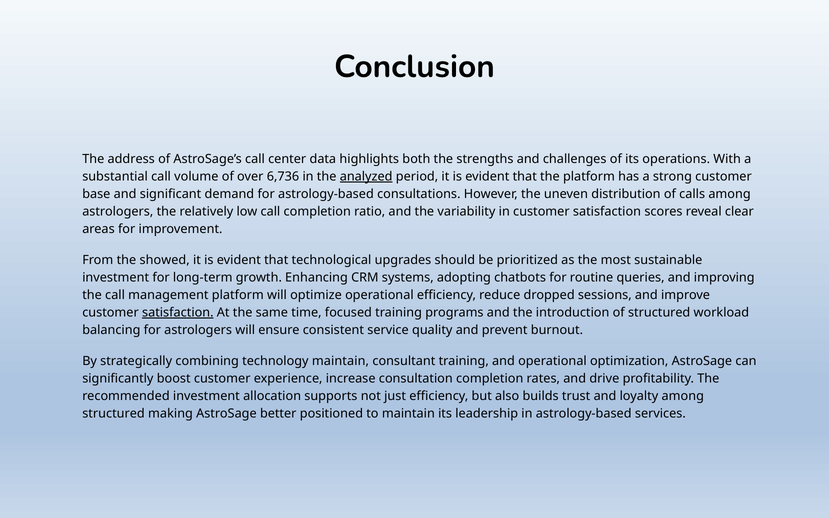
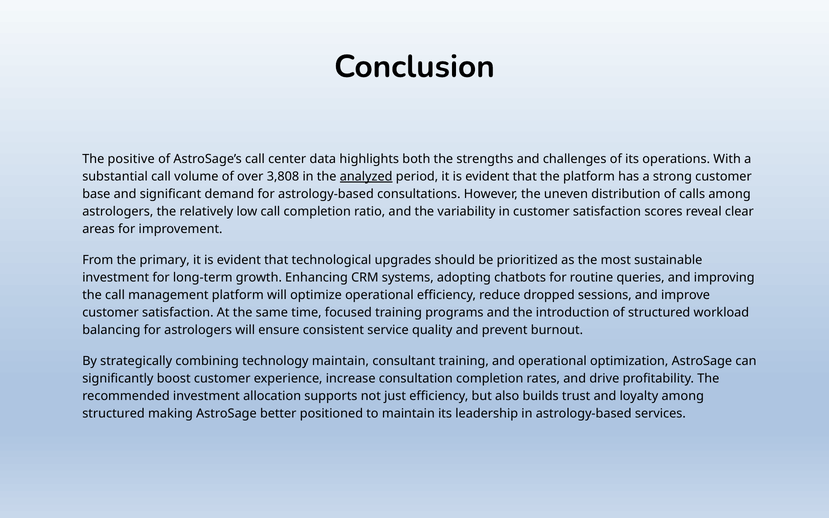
address: address -> positive
6,736: 6,736 -> 3,808
showed: showed -> primary
satisfaction at (178, 313) underline: present -> none
